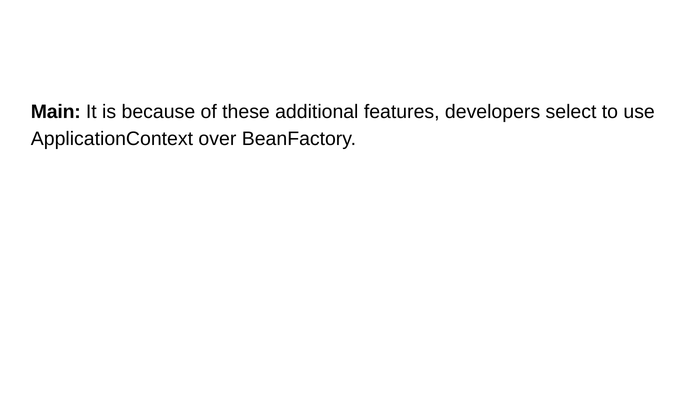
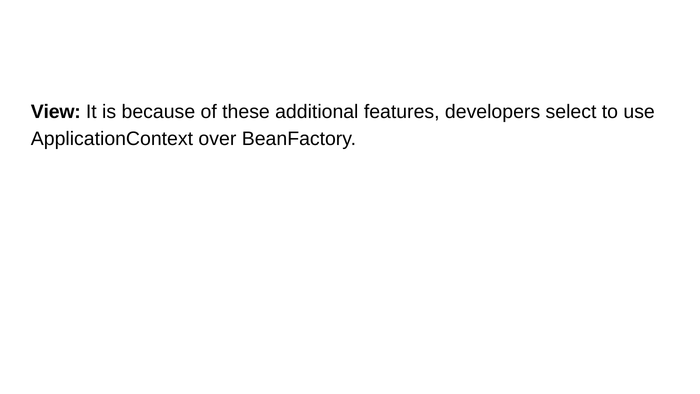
Main: Main -> View
